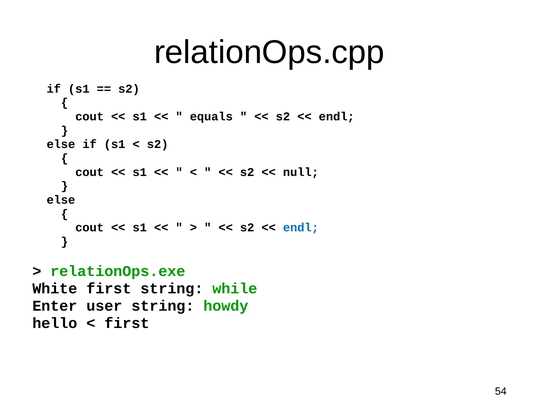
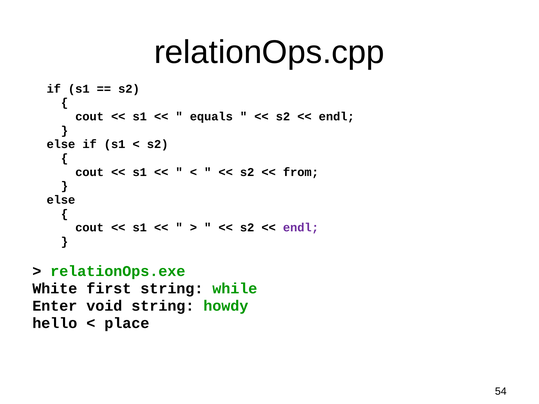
null: null -> from
endl at (301, 228) colour: blue -> purple
user: user -> void
first at (127, 324): first -> place
